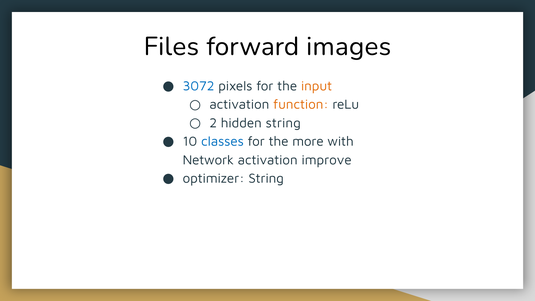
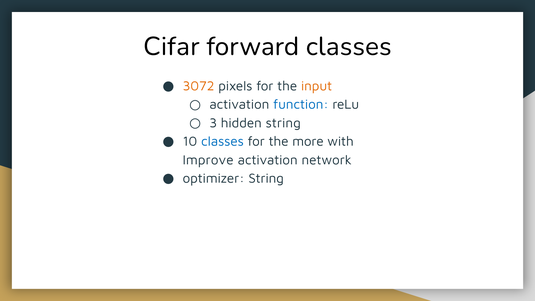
Files: Files -> Cifar
forward images: images -> classes
3072 colour: blue -> orange
function colour: orange -> blue
2: 2 -> 3
Network: Network -> Improve
improve: improve -> network
